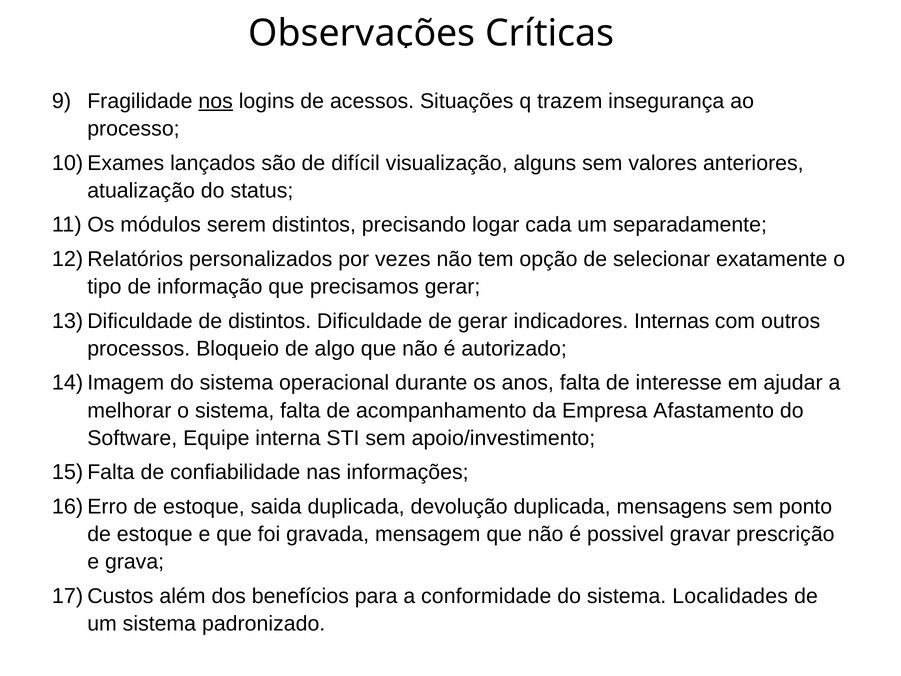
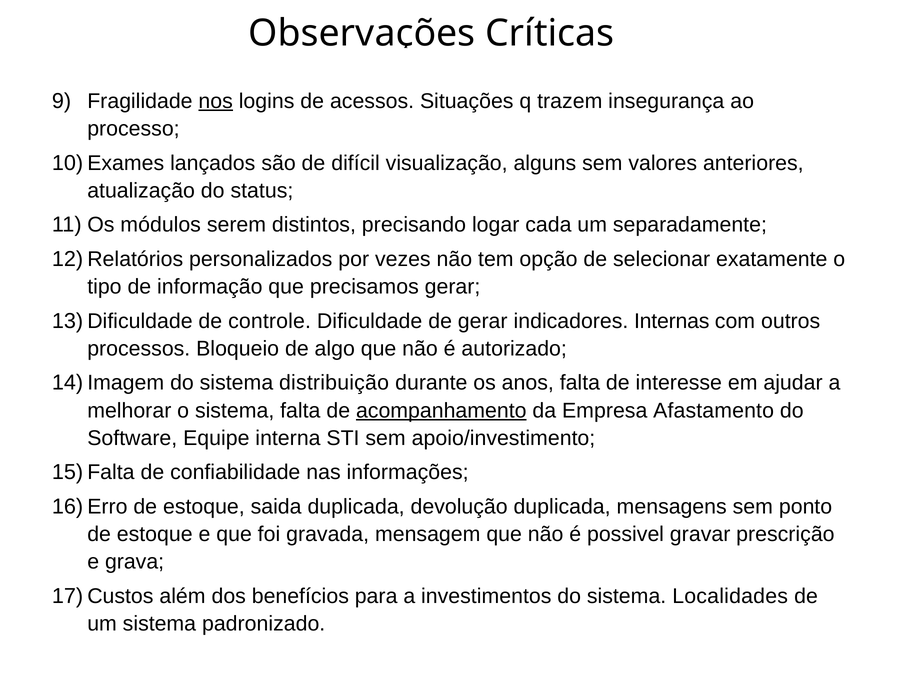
de distintos: distintos -> controle
operacional: operacional -> distribuição
acompanhamento underline: none -> present
conformidade: conformidade -> investimentos
